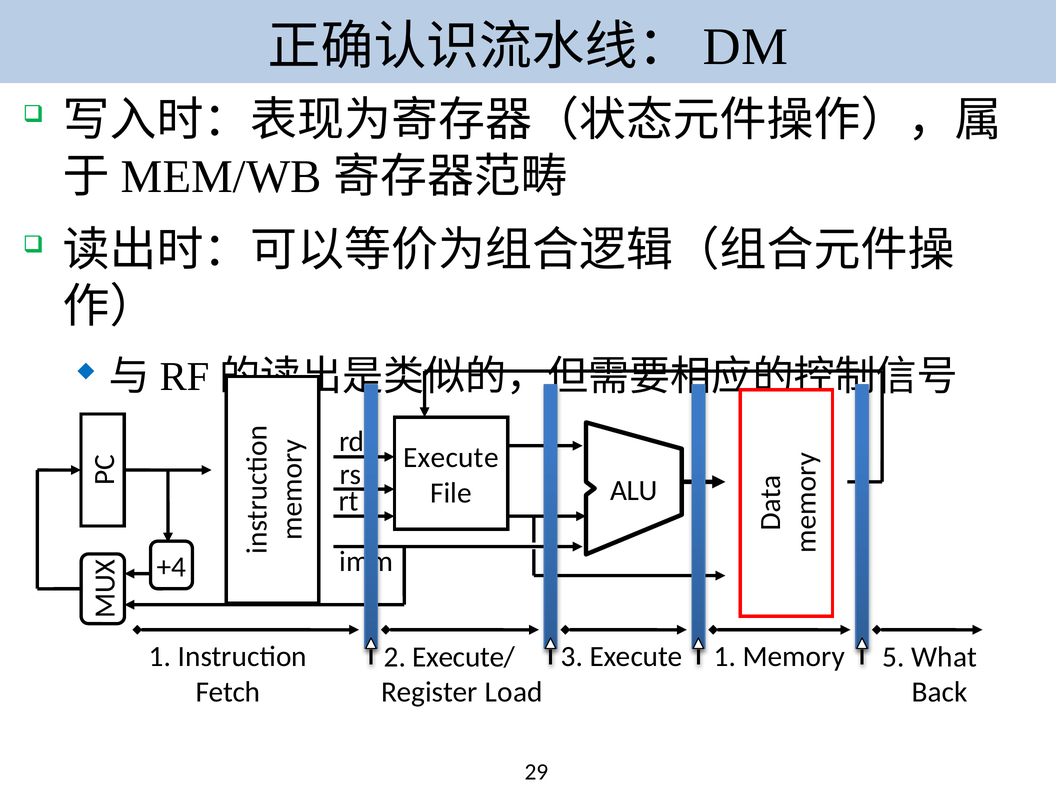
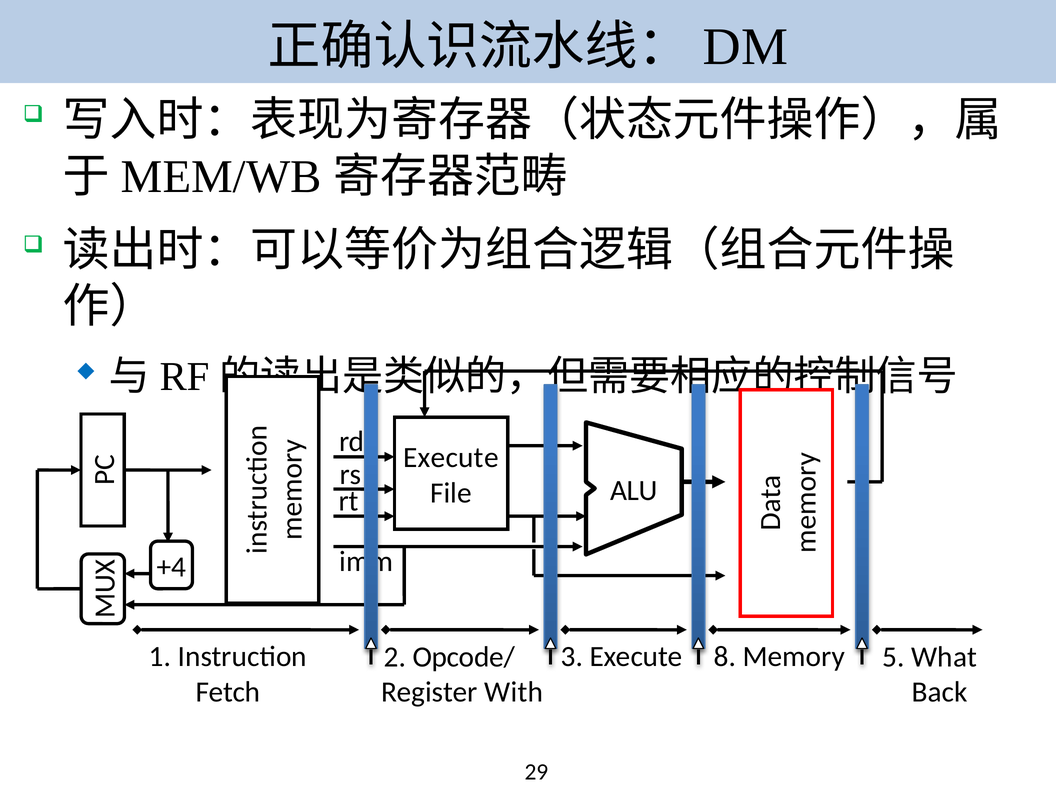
Execute 1: 1 -> 8
Execute/: Execute/ -> Opcode/
Load: Load -> With
